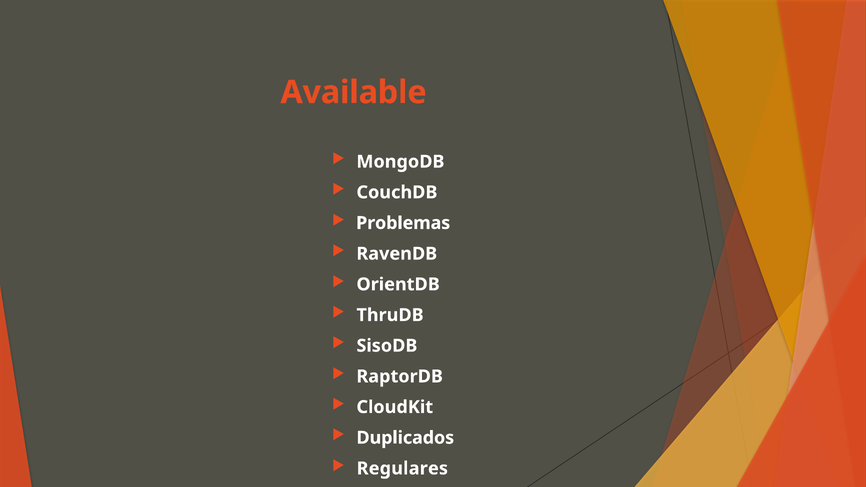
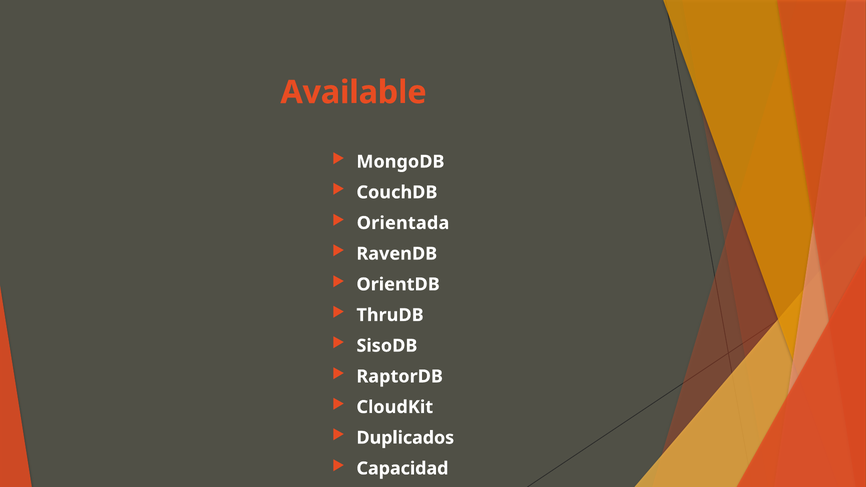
Problemas: Problemas -> Orientada
Regulares: Regulares -> Capacidad
